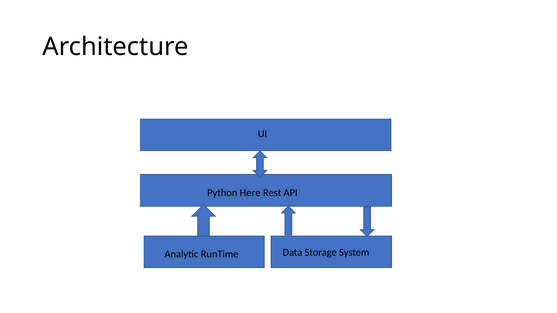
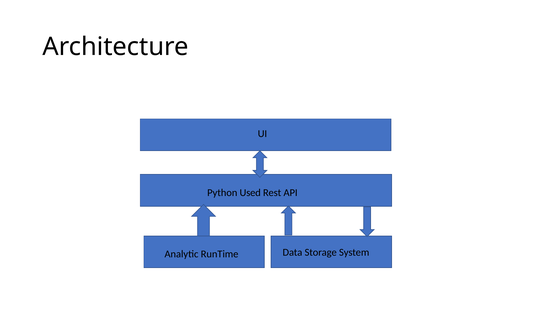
Here: Here -> Used
